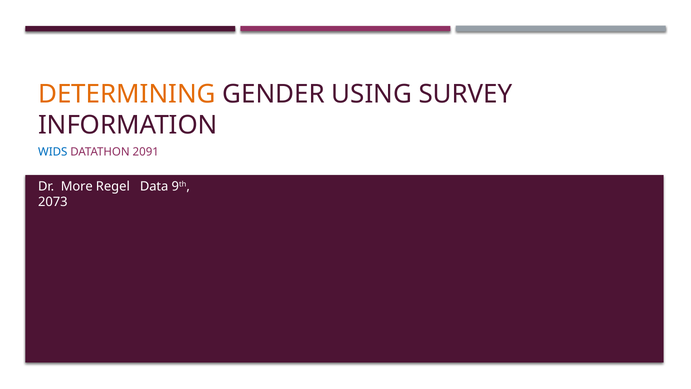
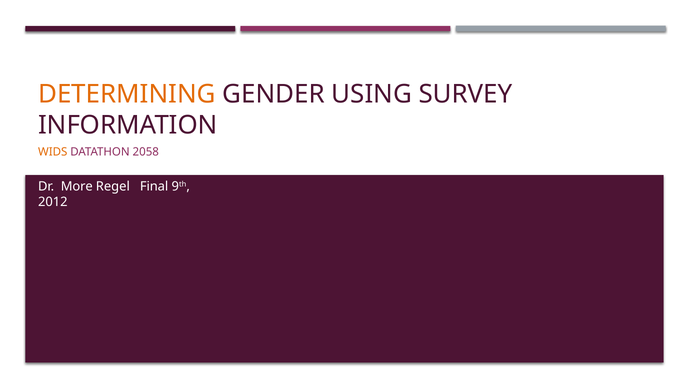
WIDS colour: blue -> orange
2091: 2091 -> 2058
Data: Data -> Final
2073: 2073 -> 2012
